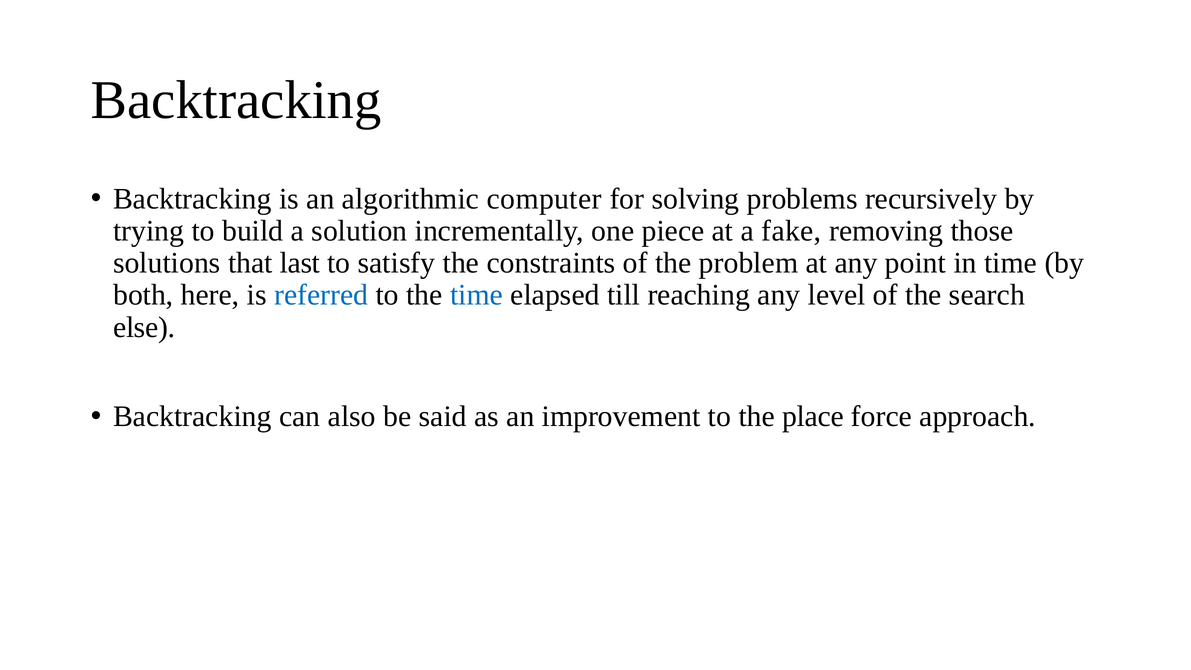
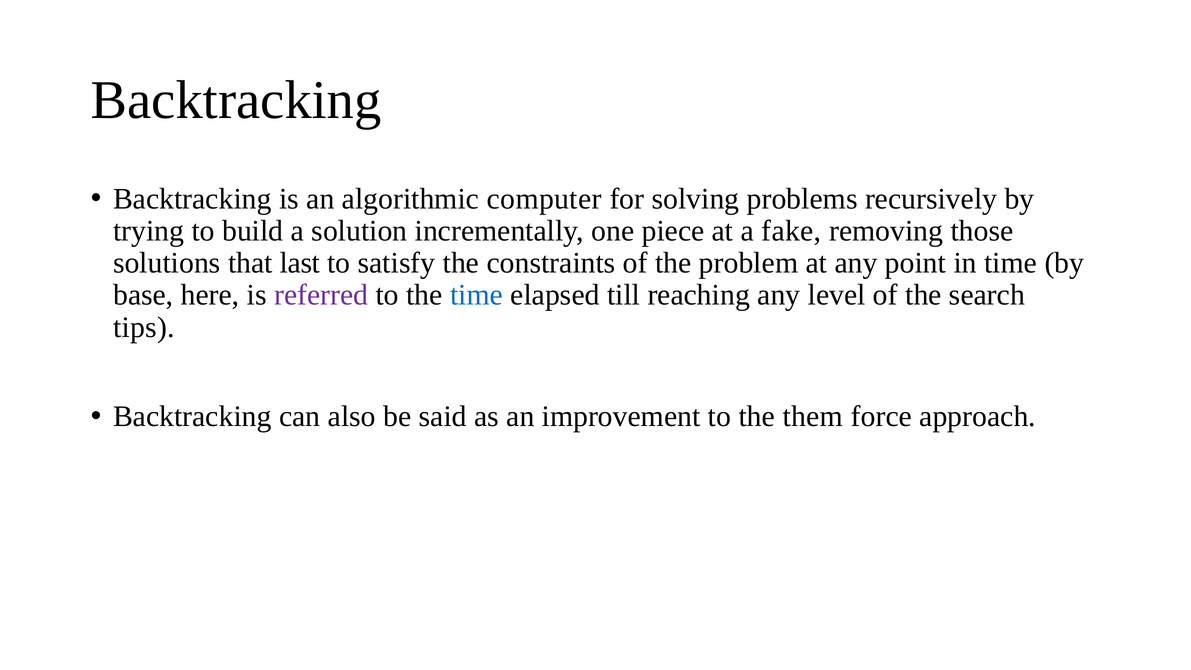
both: both -> base
referred colour: blue -> purple
else: else -> tips
place: place -> them
